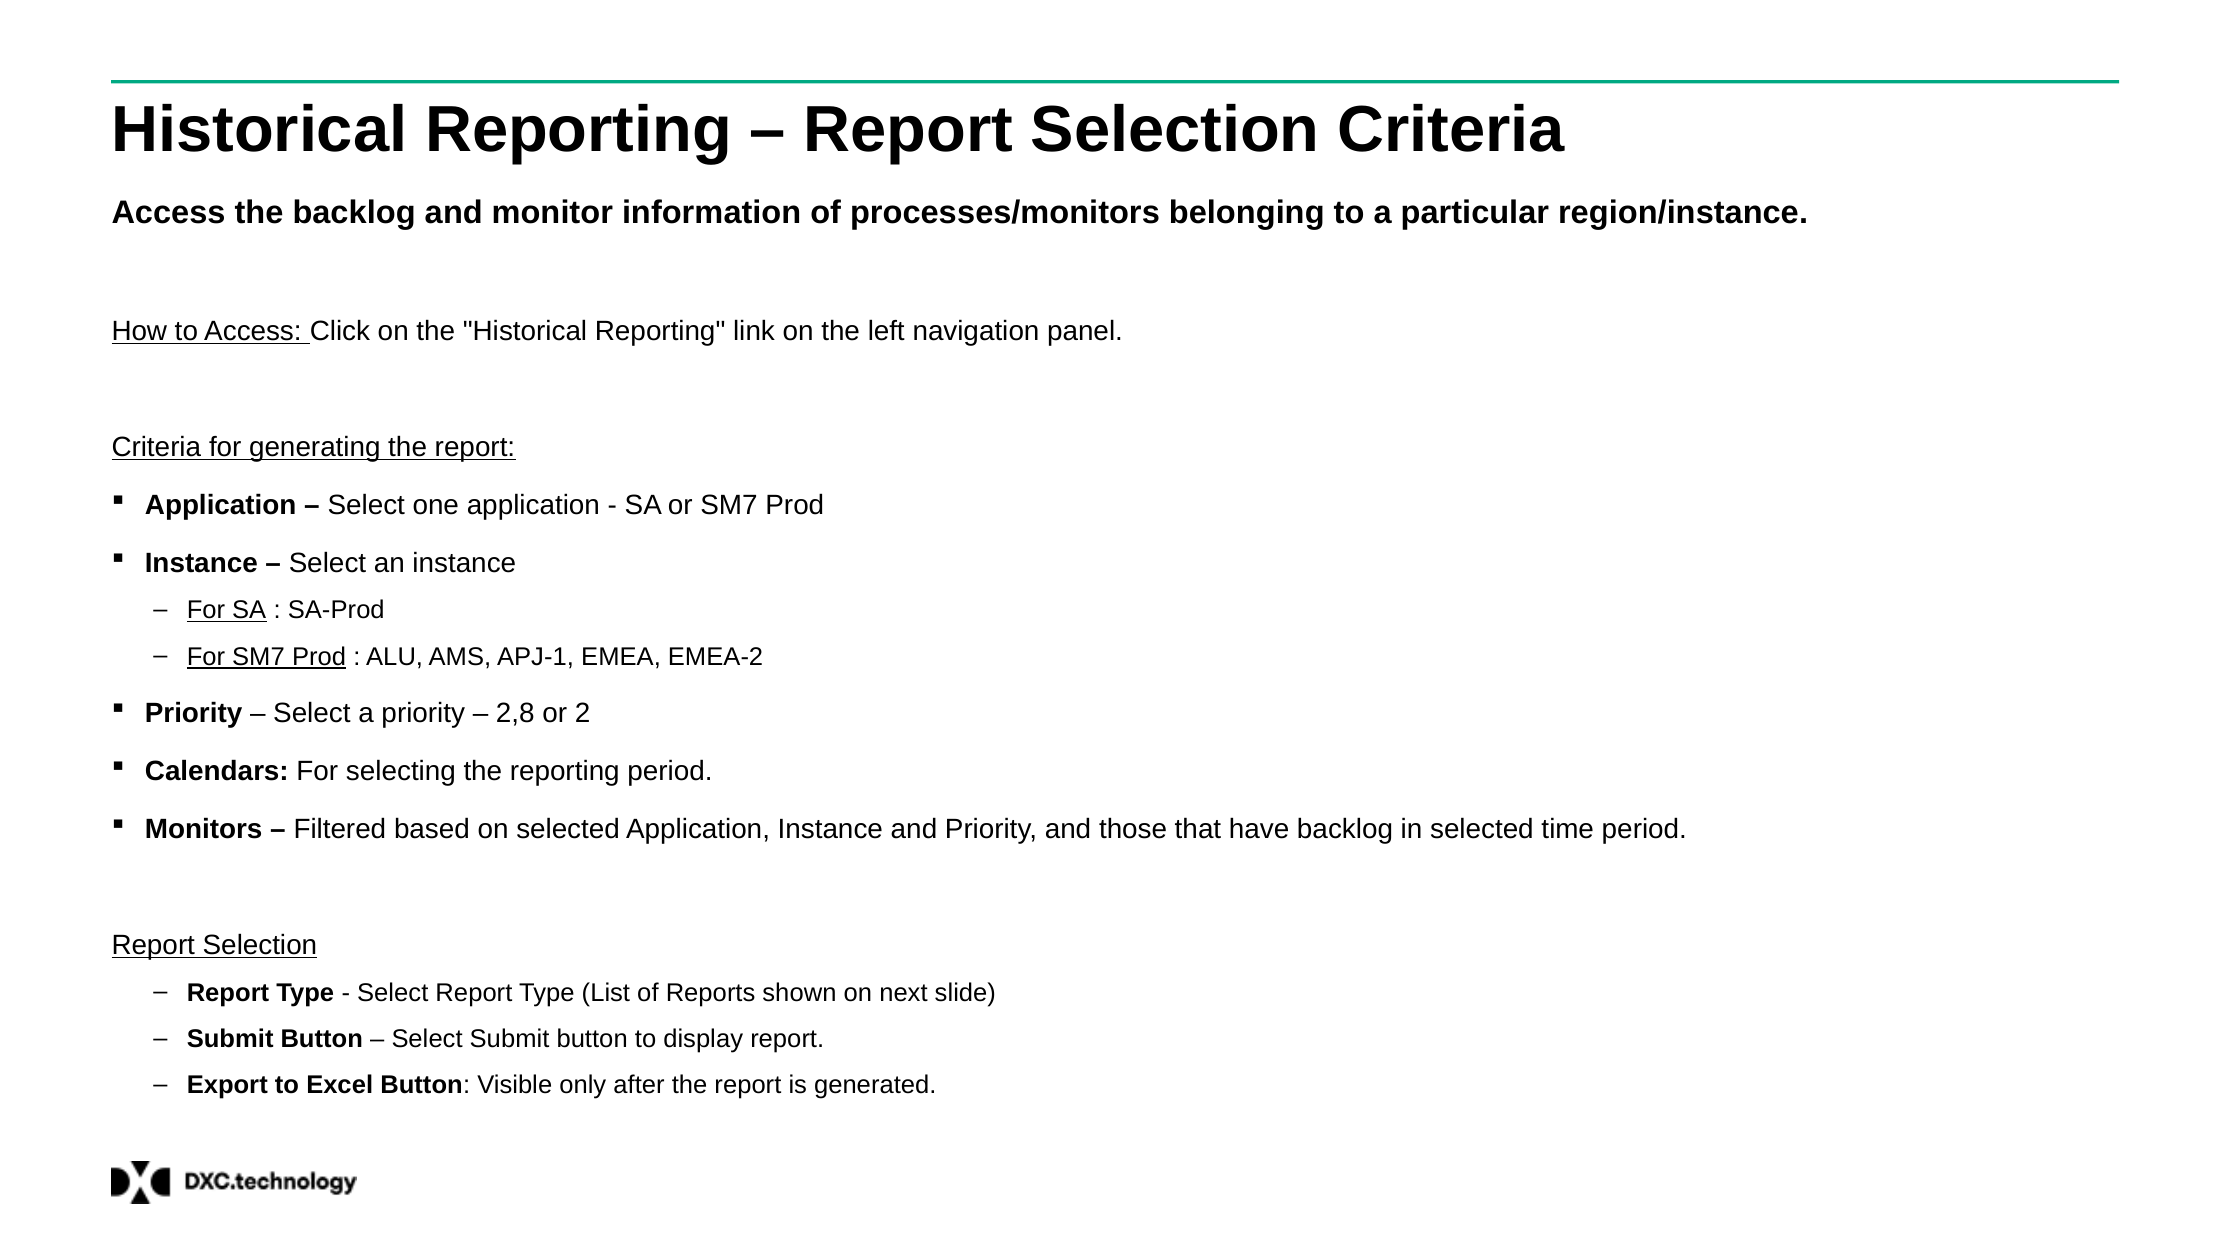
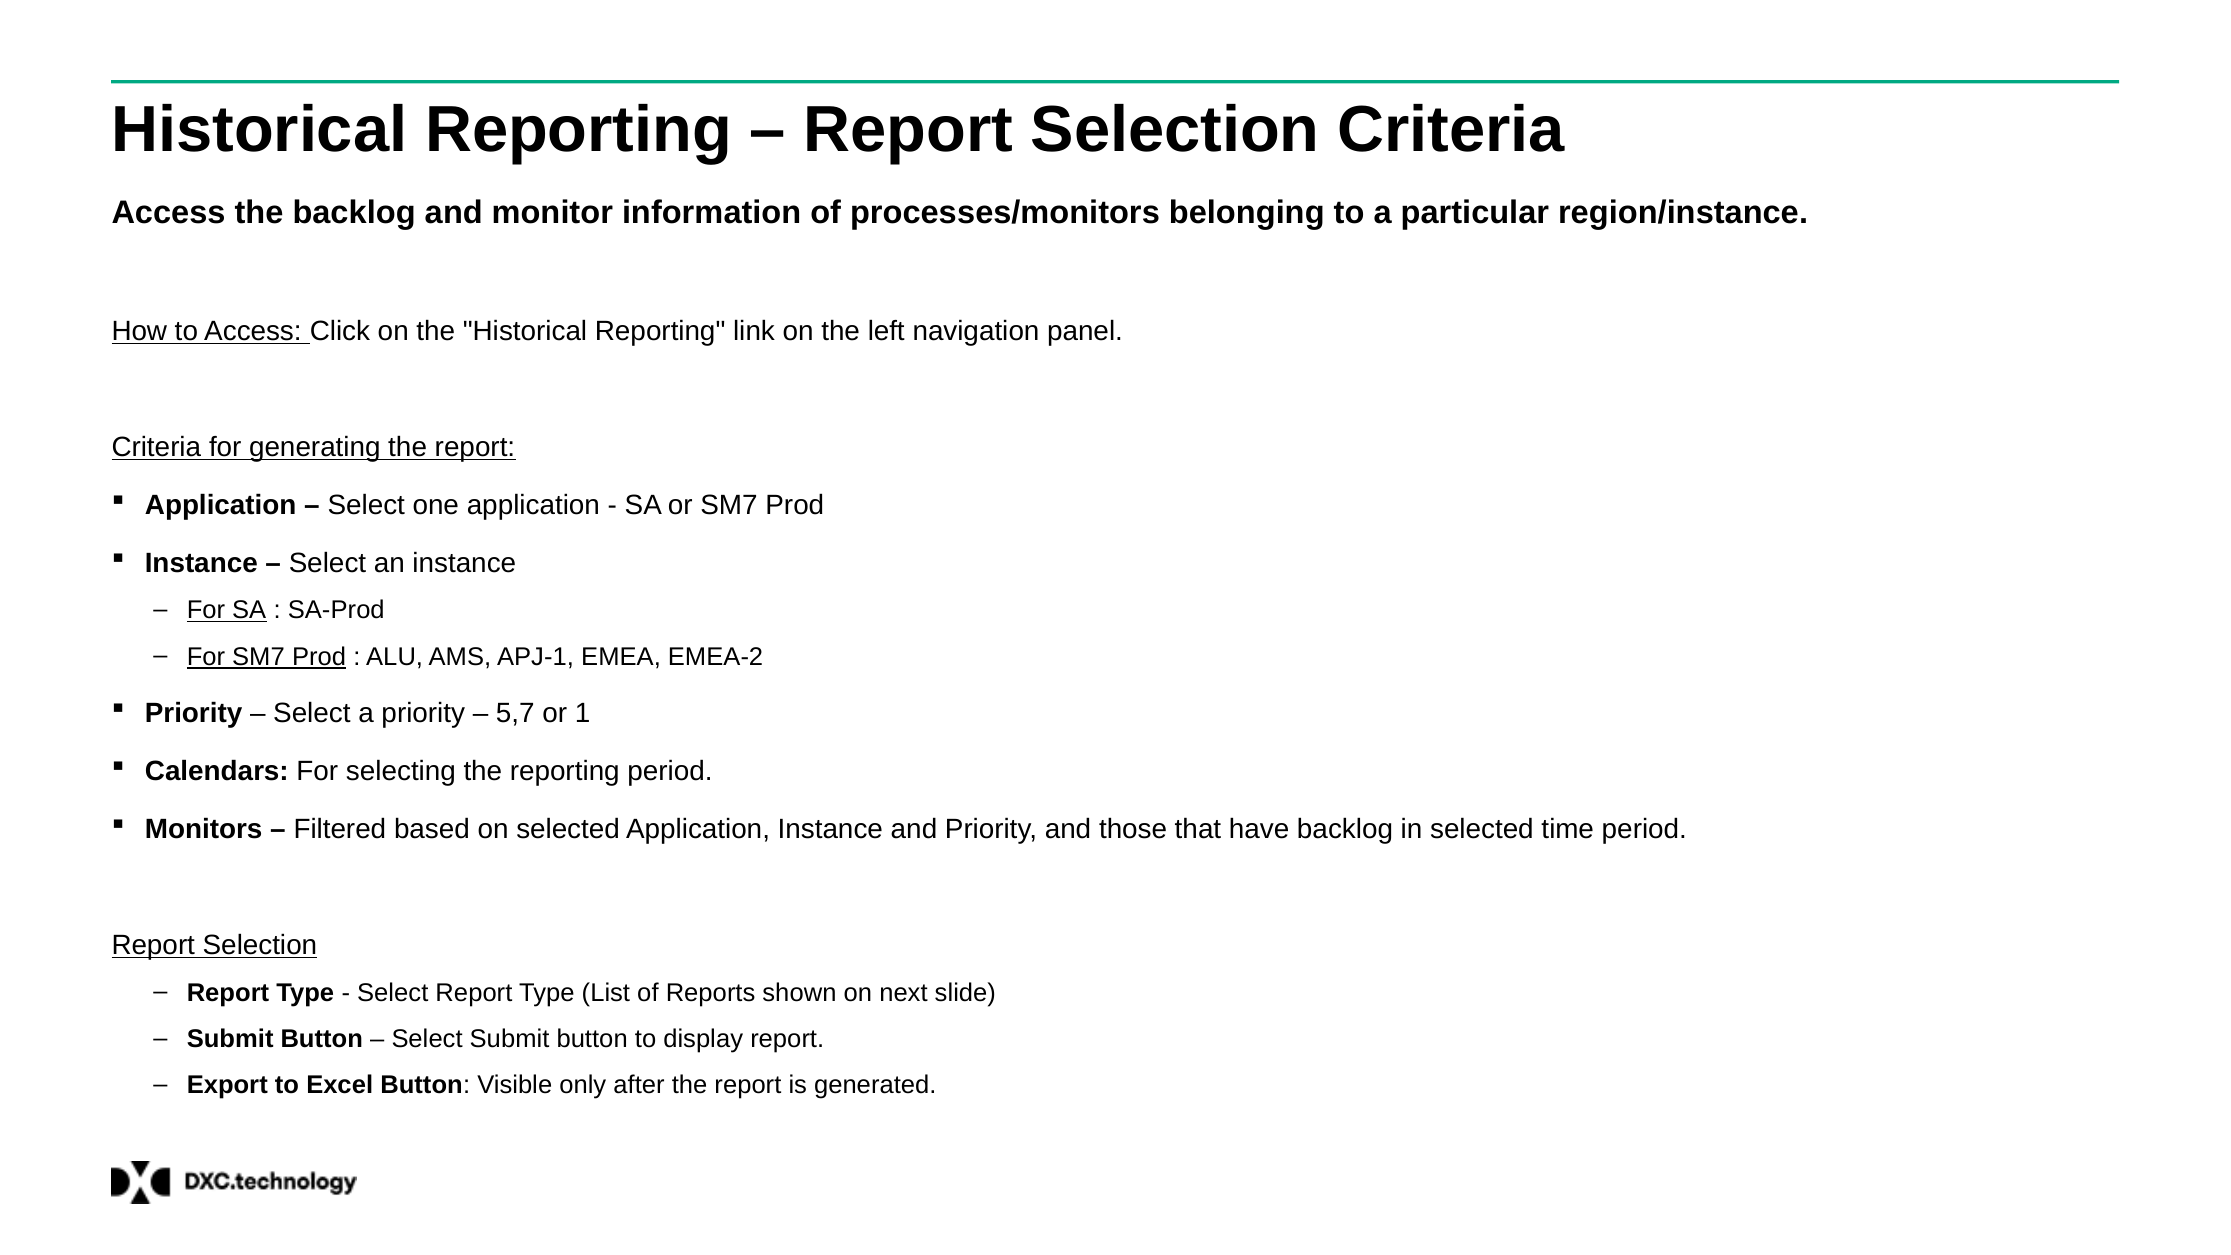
2,8: 2,8 -> 5,7
2: 2 -> 1
